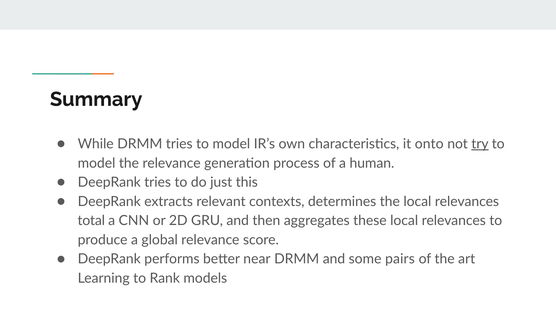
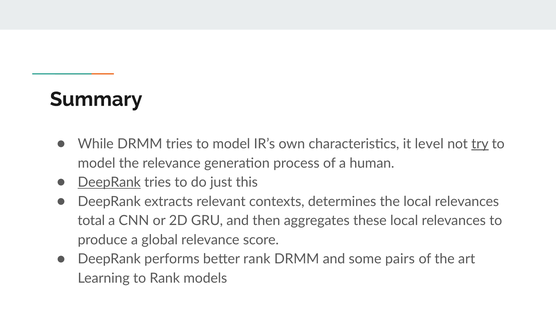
onto: onto -> level
DeepRank at (109, 182) underline: none -> present
better near: near -> rank
